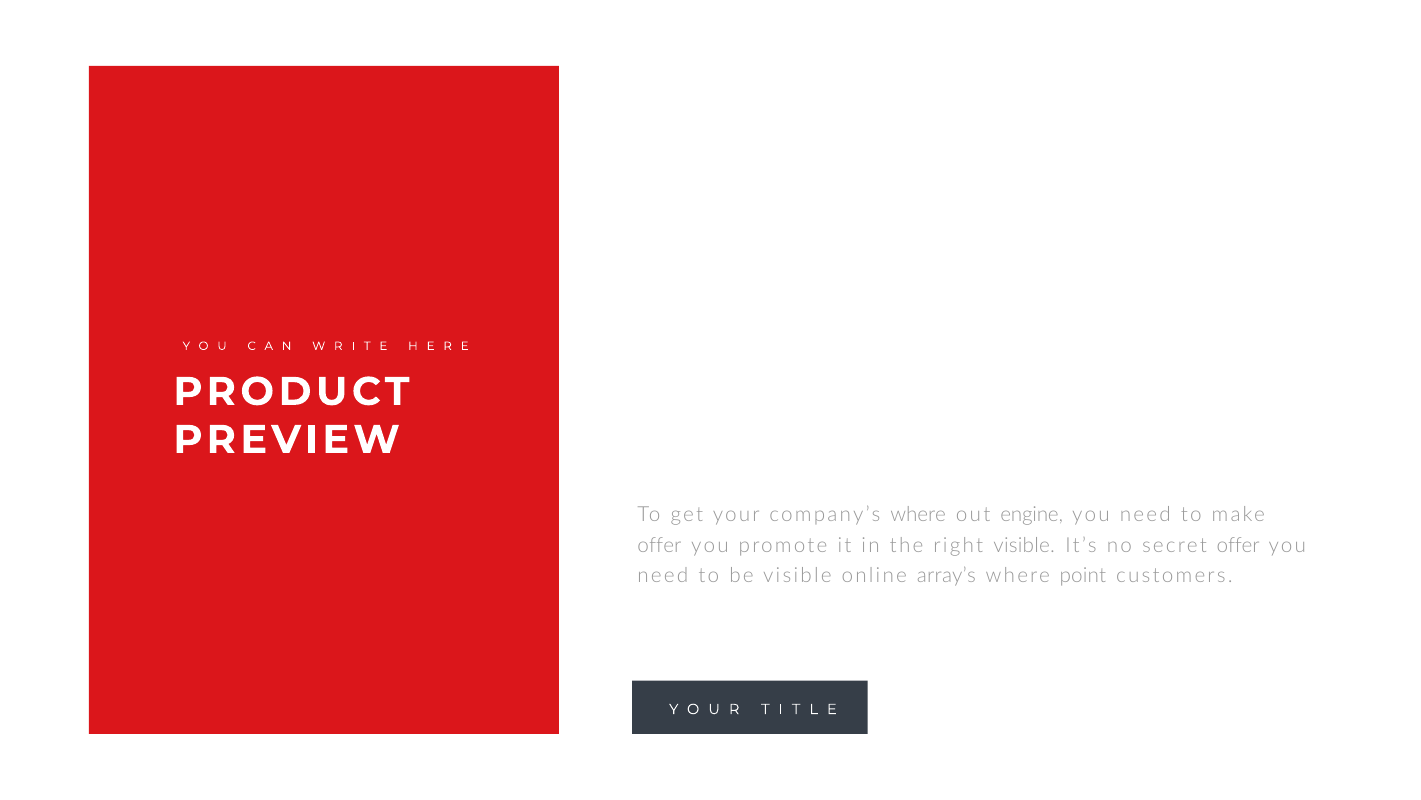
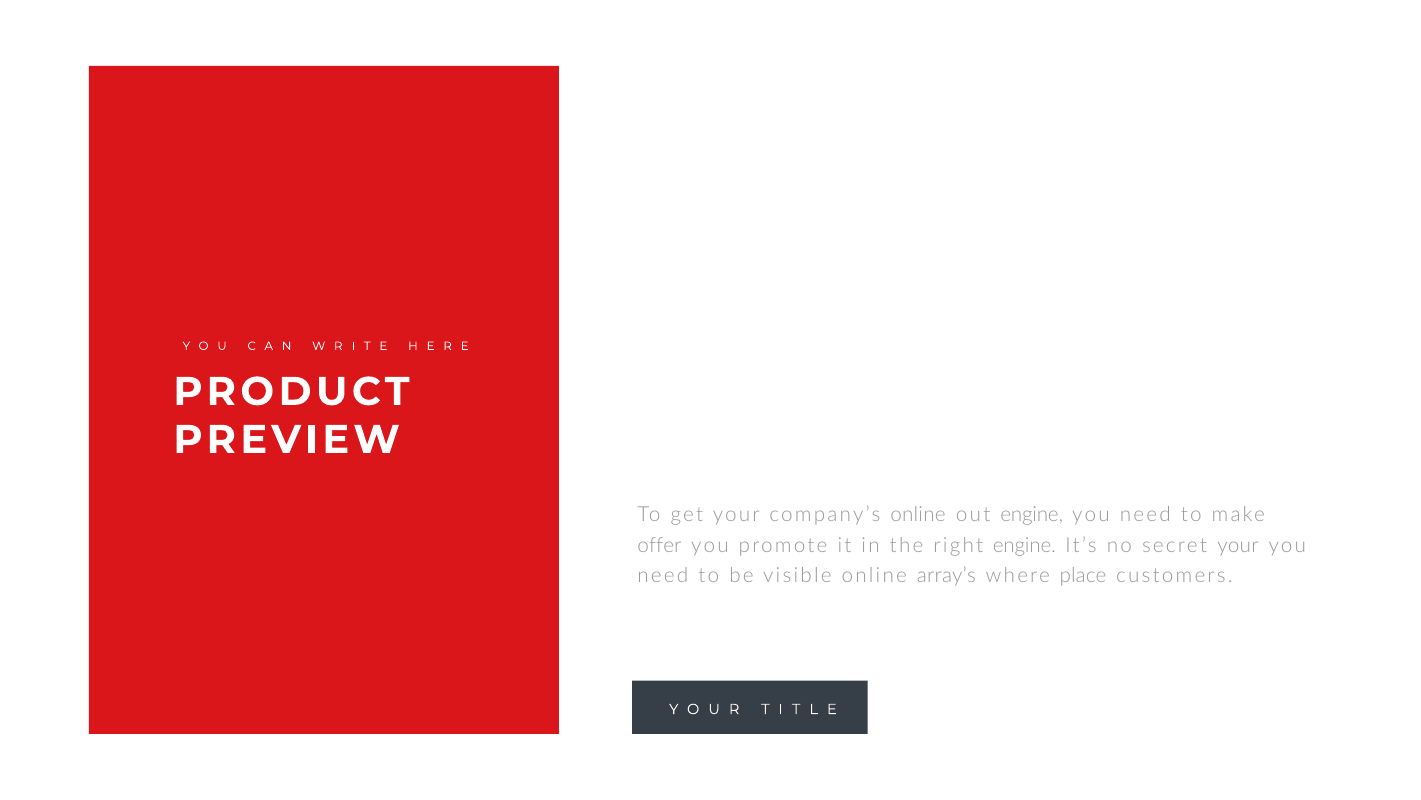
company’s where: where -> online
right visible: visible -> engine
secret offer: offer -> your
point: point -> place
